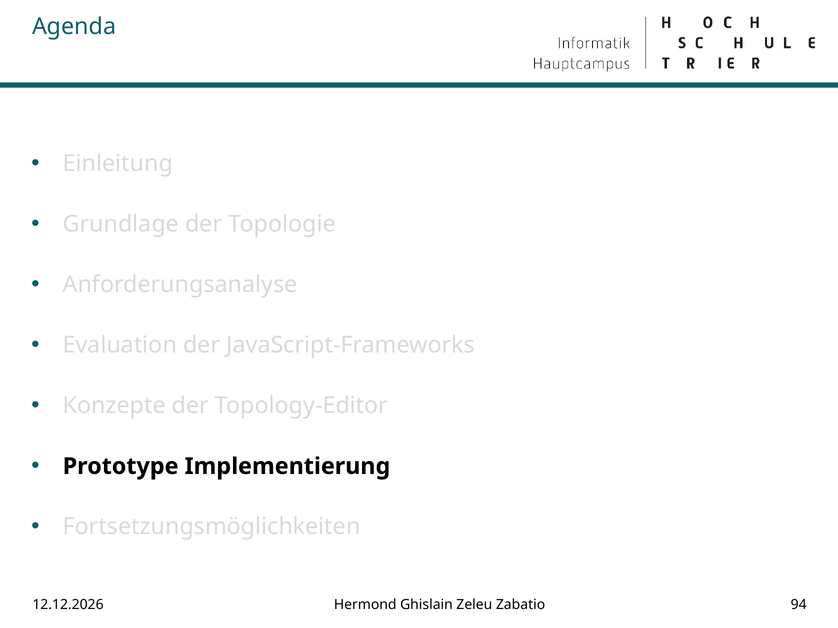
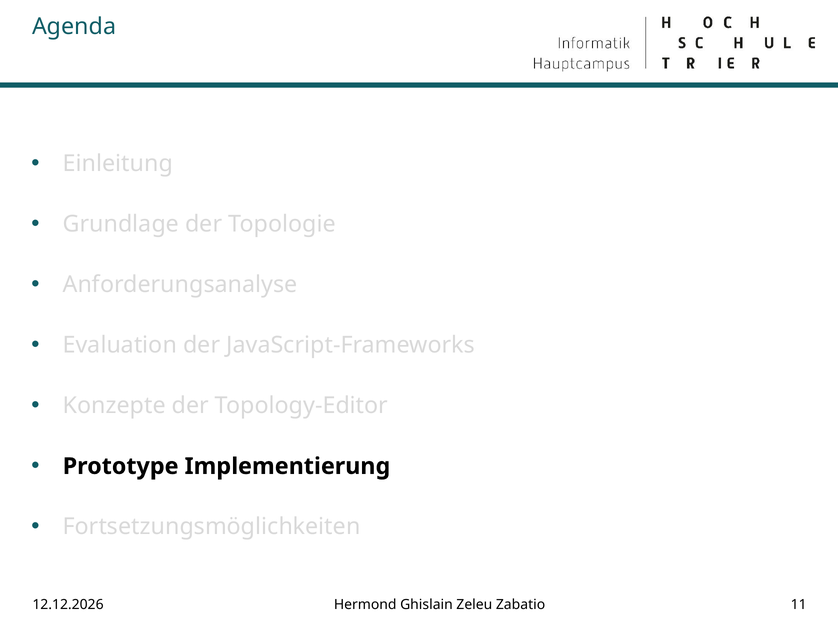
94: 94 -> 11
